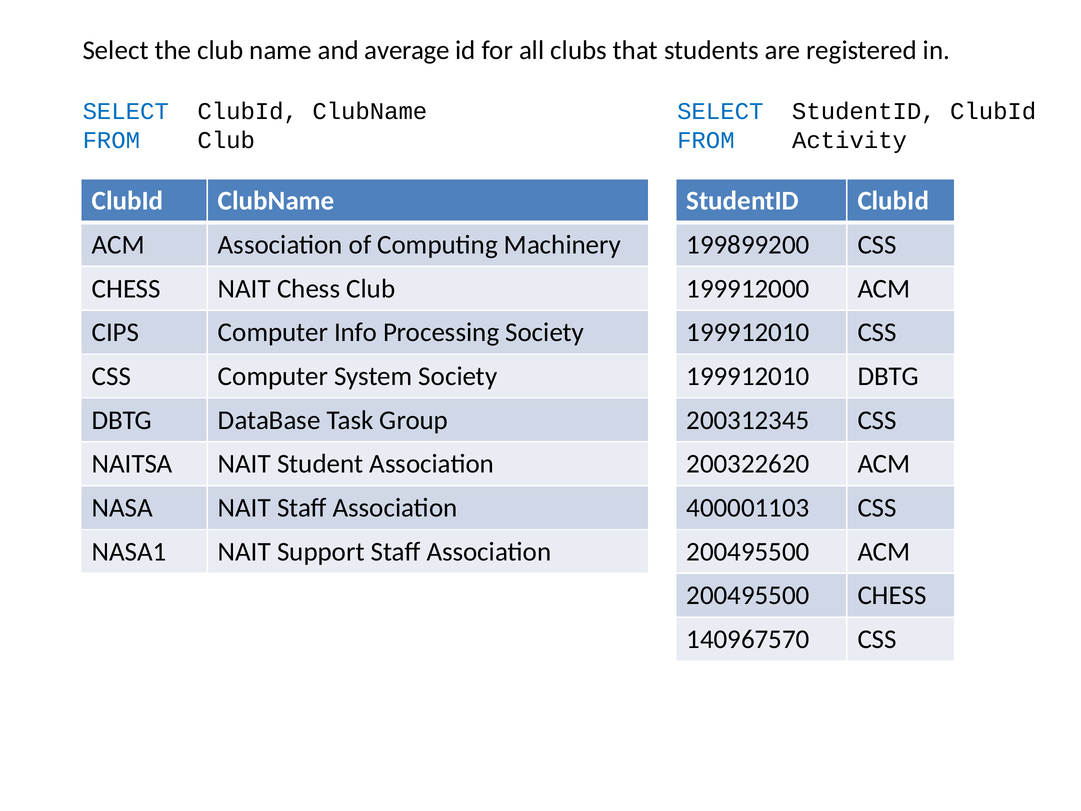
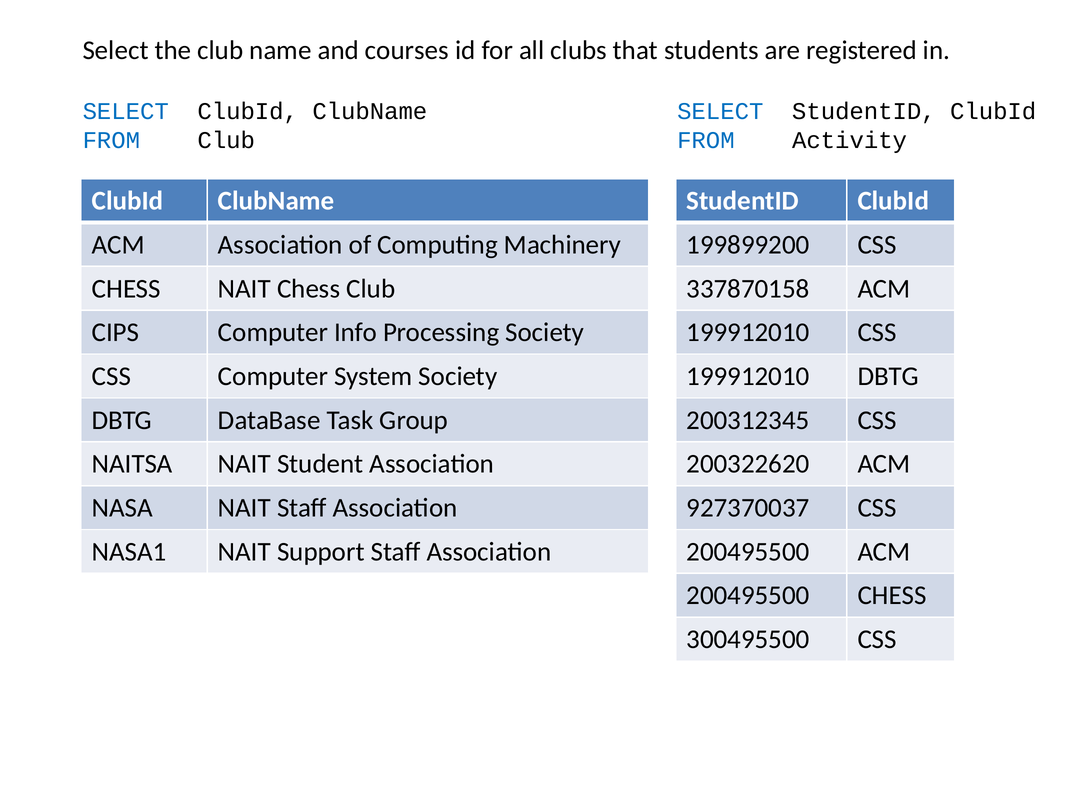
average: average -> courses
199912000: 199912000 -> 337870158
400001103: 400001103 -> 927370037
140967570: 140967570 -> 300495500
